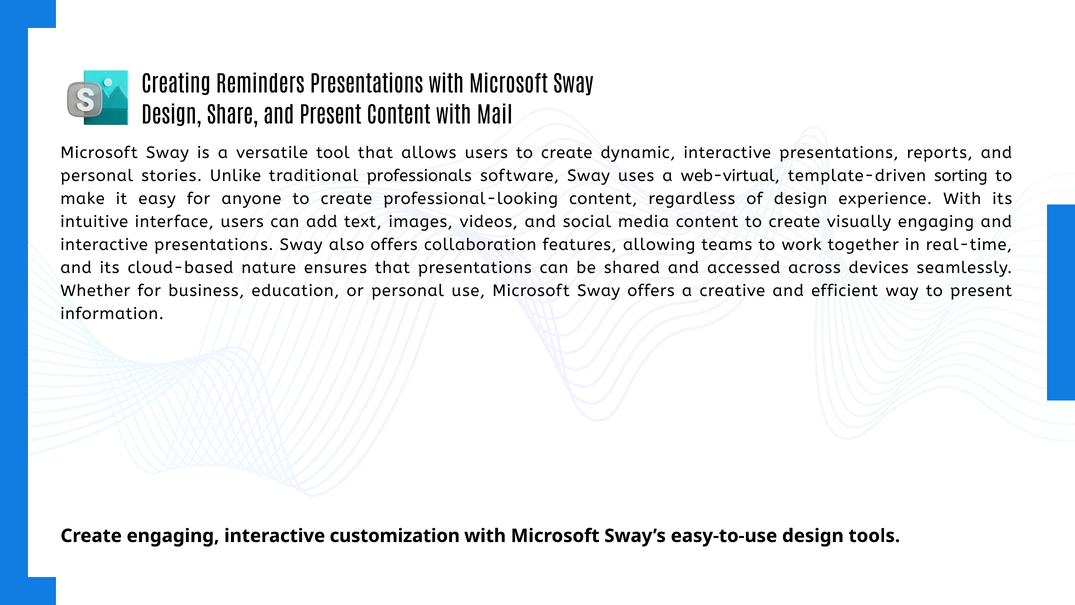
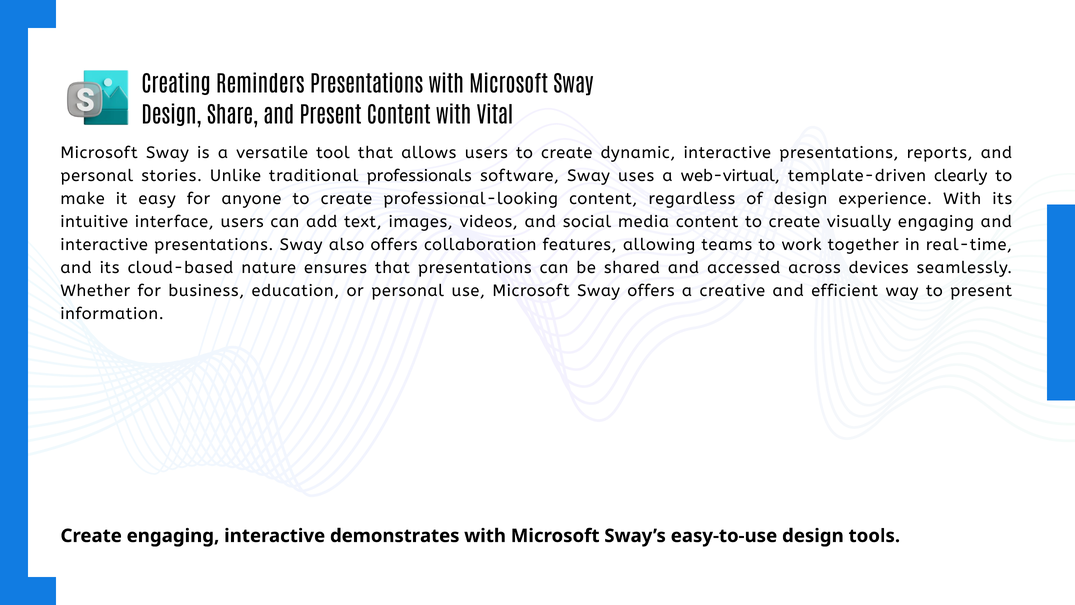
Mail: Mail -> Vital
sorting: sorting -> clearly
customization: customization -> demonstrates
